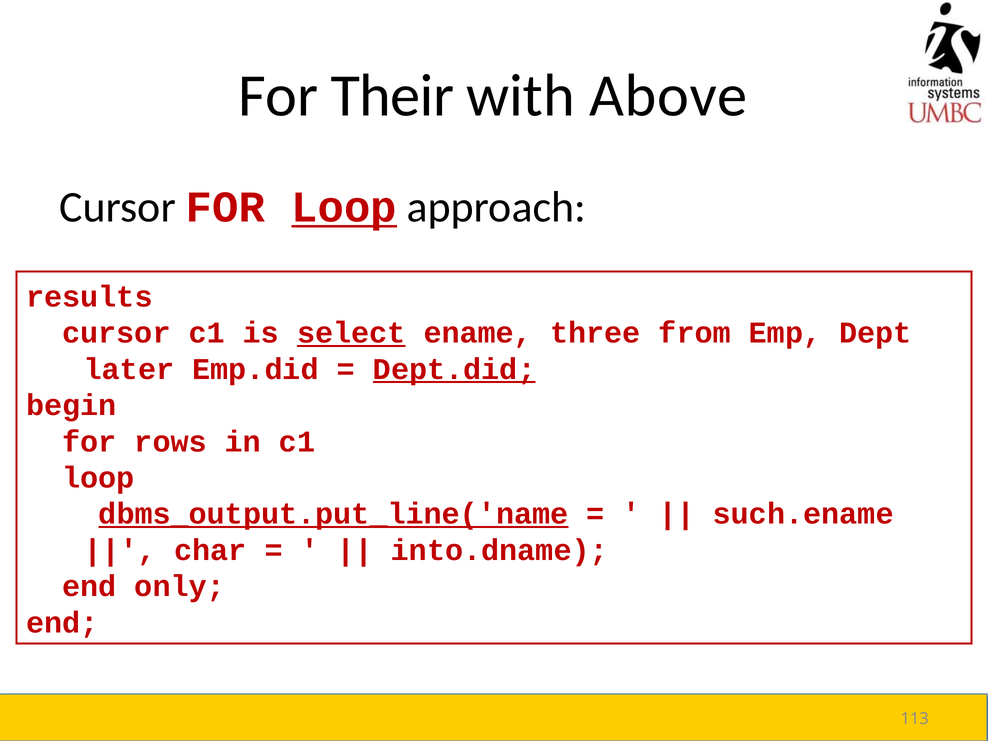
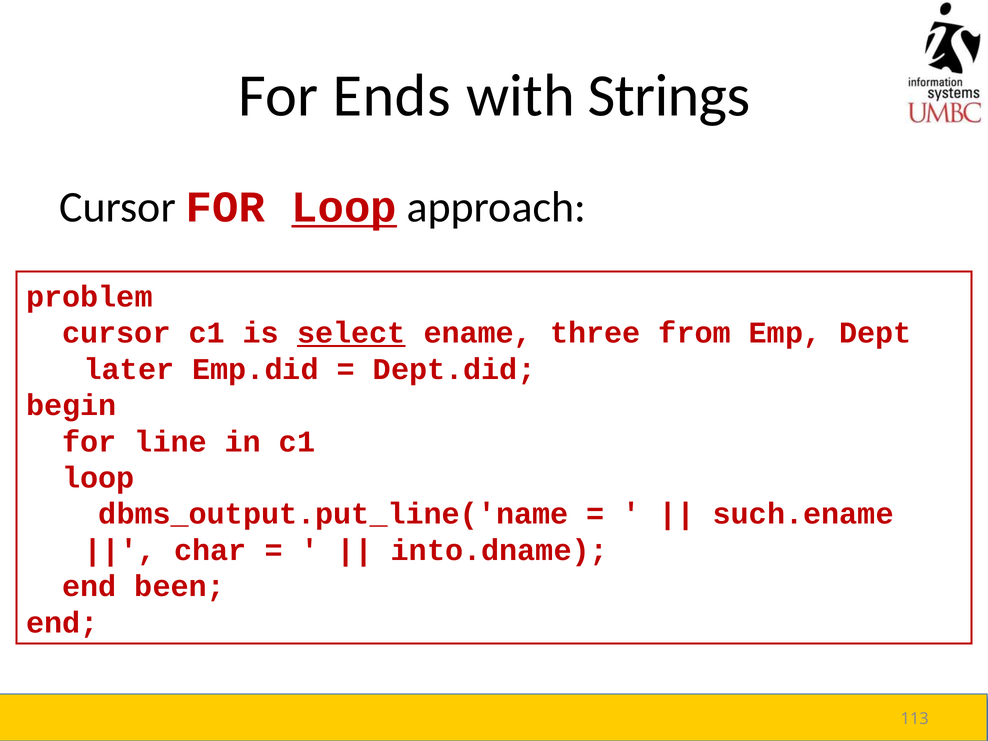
Their: Their -> Ends
Above: Above -> Strings
results: results -> problem
Dept.did underline: present -> none
rows: rows -> line
dbms_output.put_line('name underline: present -> none
only: only -> been
